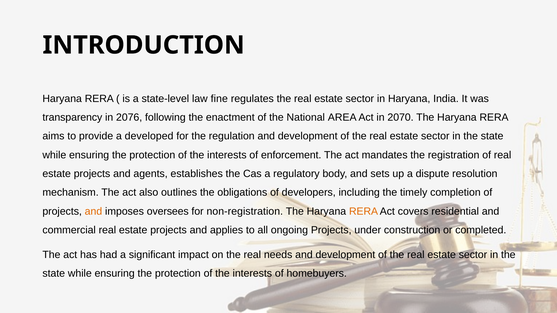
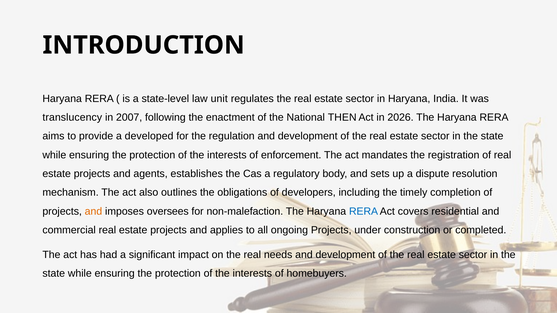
fine: fine -> unit
transparency: transparency -> translucency
2076: 2076 -> 2007
AREA: AREA -> THEN
2070: 2070 -> 2026
non-registration: non-registration -> non-malefaction
RERA at (364, 212) colour: orange -> blue
